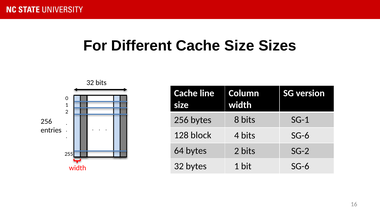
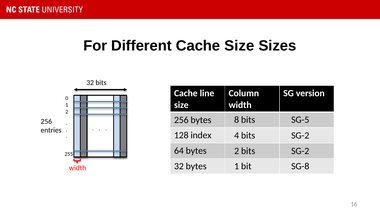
SG-1: SG-1 -> SG-5
block: block -> index
4 bits SG-6: SG-6 -> SG-2
bit SG-6: SG-6 -> SG-8
